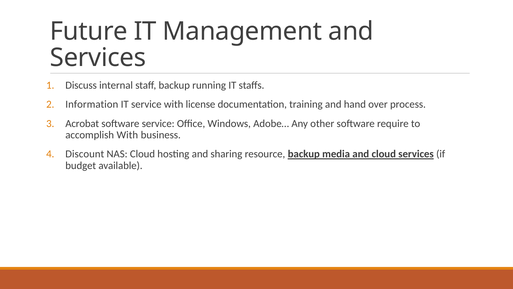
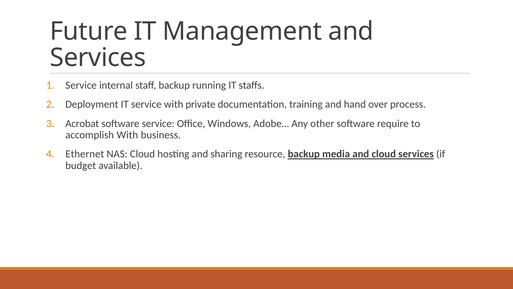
Discuss at (81, 85): Discuss -> Service
Information: Information -> Deployment
license: license -> private
Discount: Discount -> Ethernet
